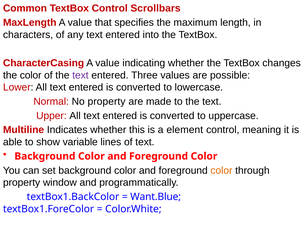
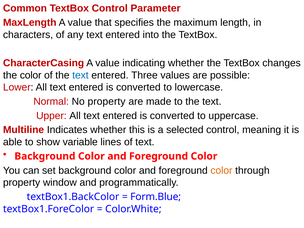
Scrollbars: Scrollbars -> Parameter
text at (80, 75) colour: purple -> blue
element: element -> selected
Want.Blue: Want.Blue -> Form.Blue
